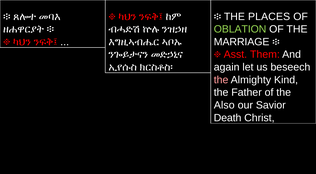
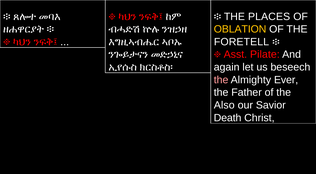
OBLATION colour: light green -> yellow
MARRIAGE: MARRIAGE -> FORETELL
Them: Them -> Pilate
Kind: Kind -> Ever
